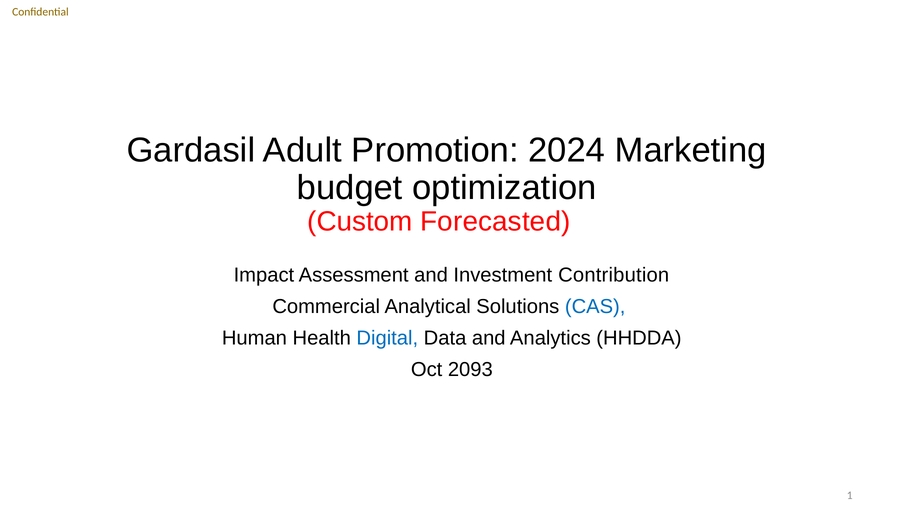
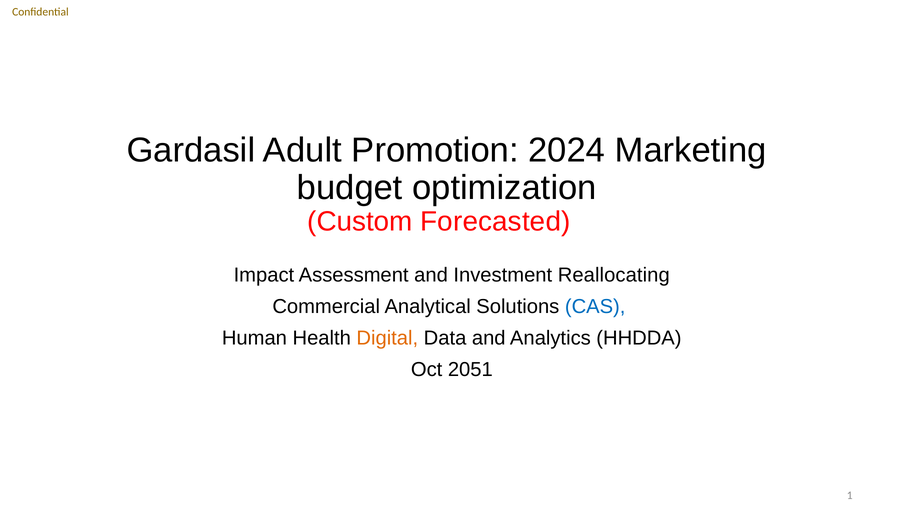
Contribution: Contribution -> Reallocating
Digital colour: blue -> orange
2093: 2093 -> 2051
